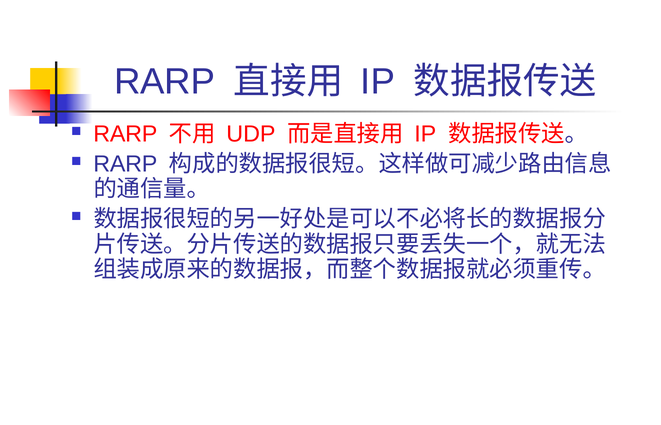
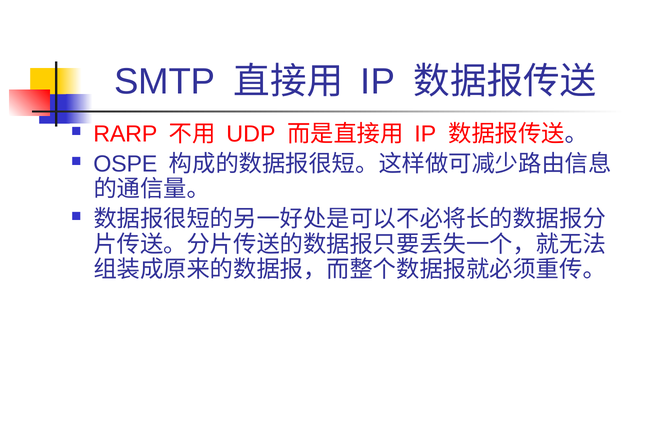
RARP at (165, 81): RARP -> SMTP
RARP at (125, 164): RARP -> OSPE
